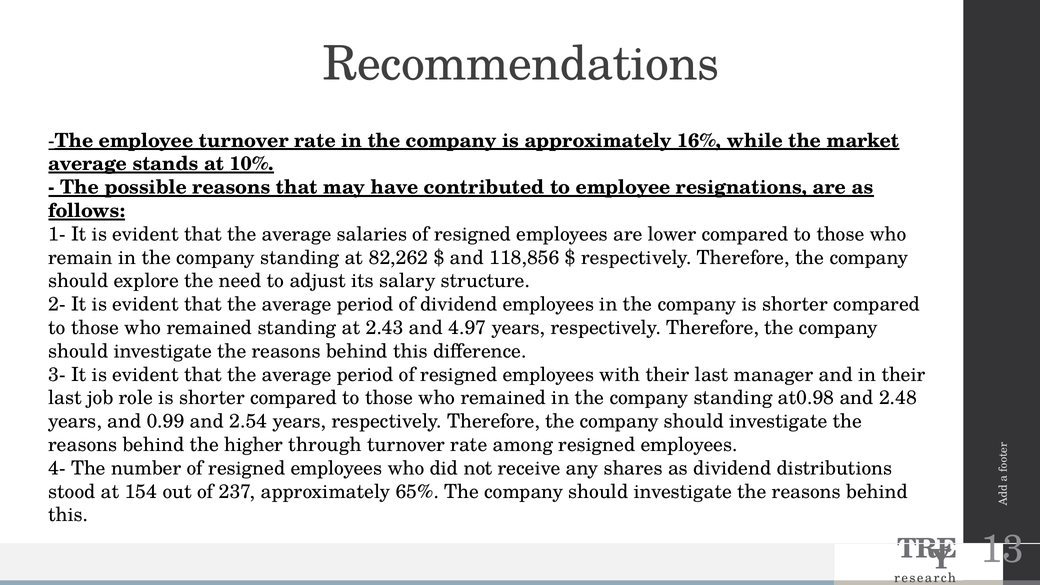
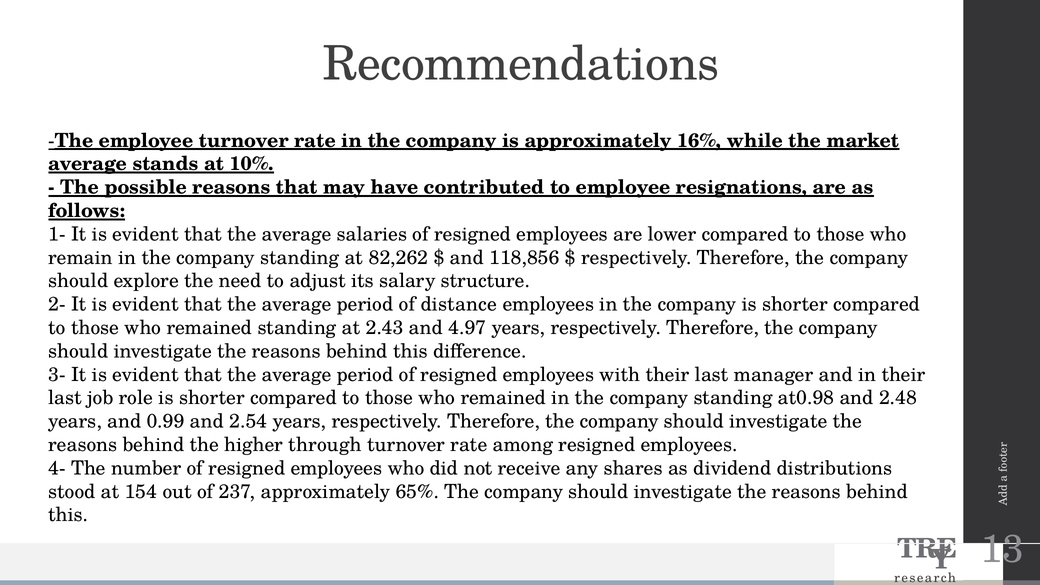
of dividend: dividend -> distance
